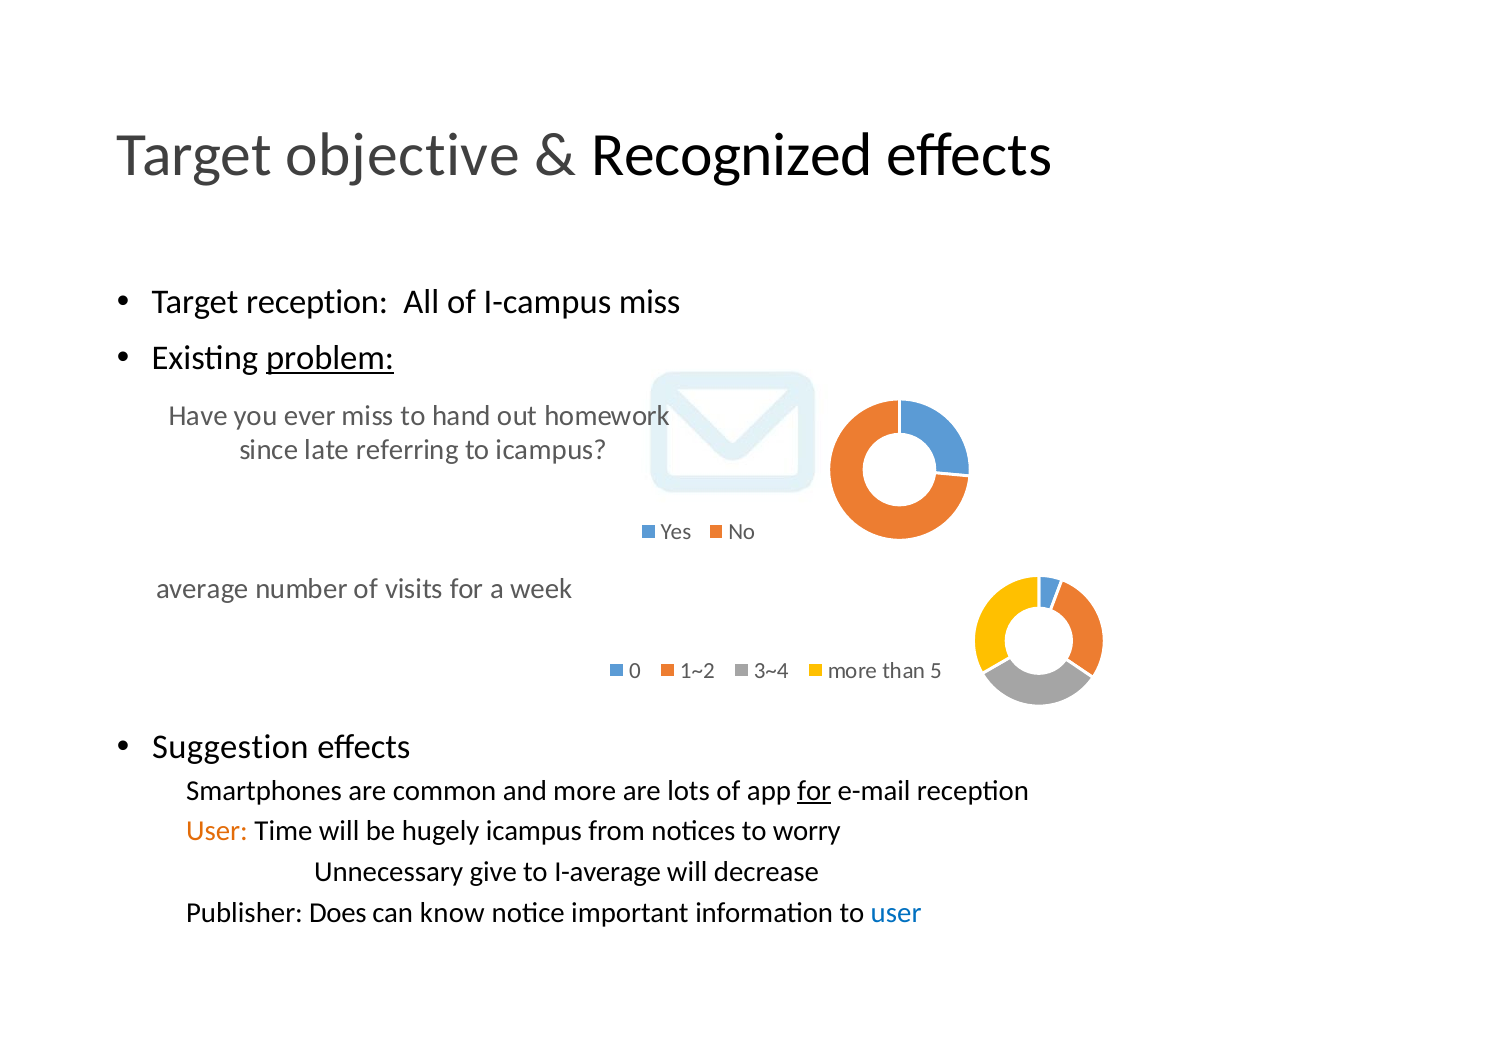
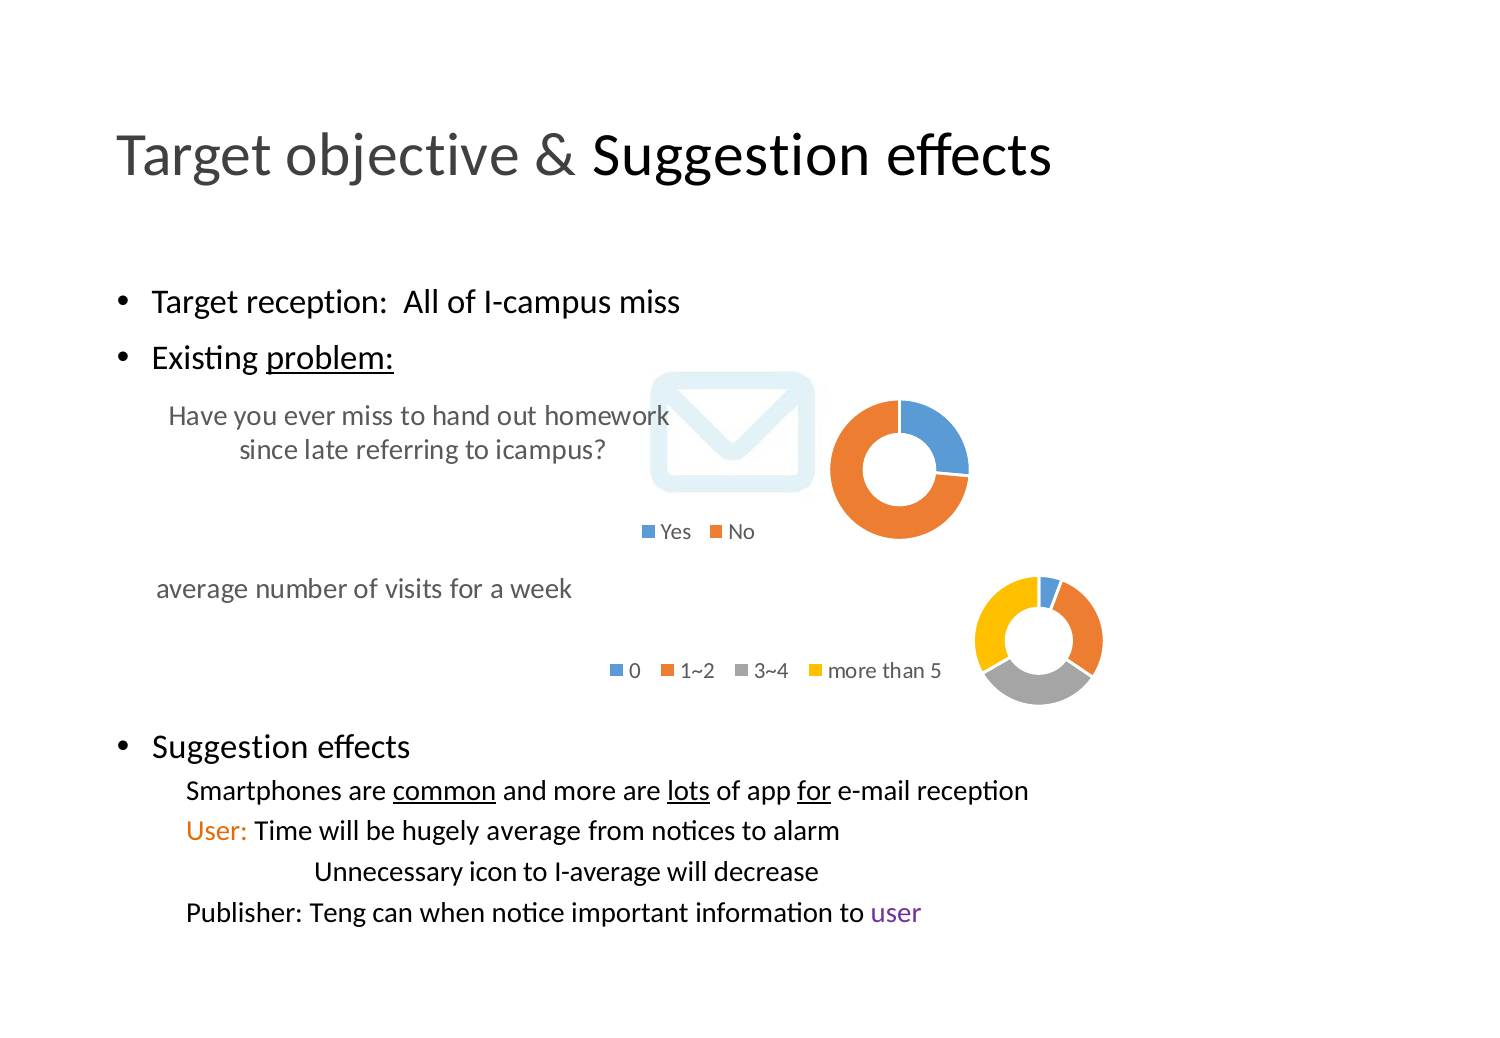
Recognized at (732, 155): Recognized -> Suggestion
common underline: none -> present
lots underline: none -> present
hugely icampus: icampus -> average
worry: worry -> alarm
give: give -> icon
Does: Does -> Teng
know: know -> when
user at (896, 913) colour: blue -> purple
